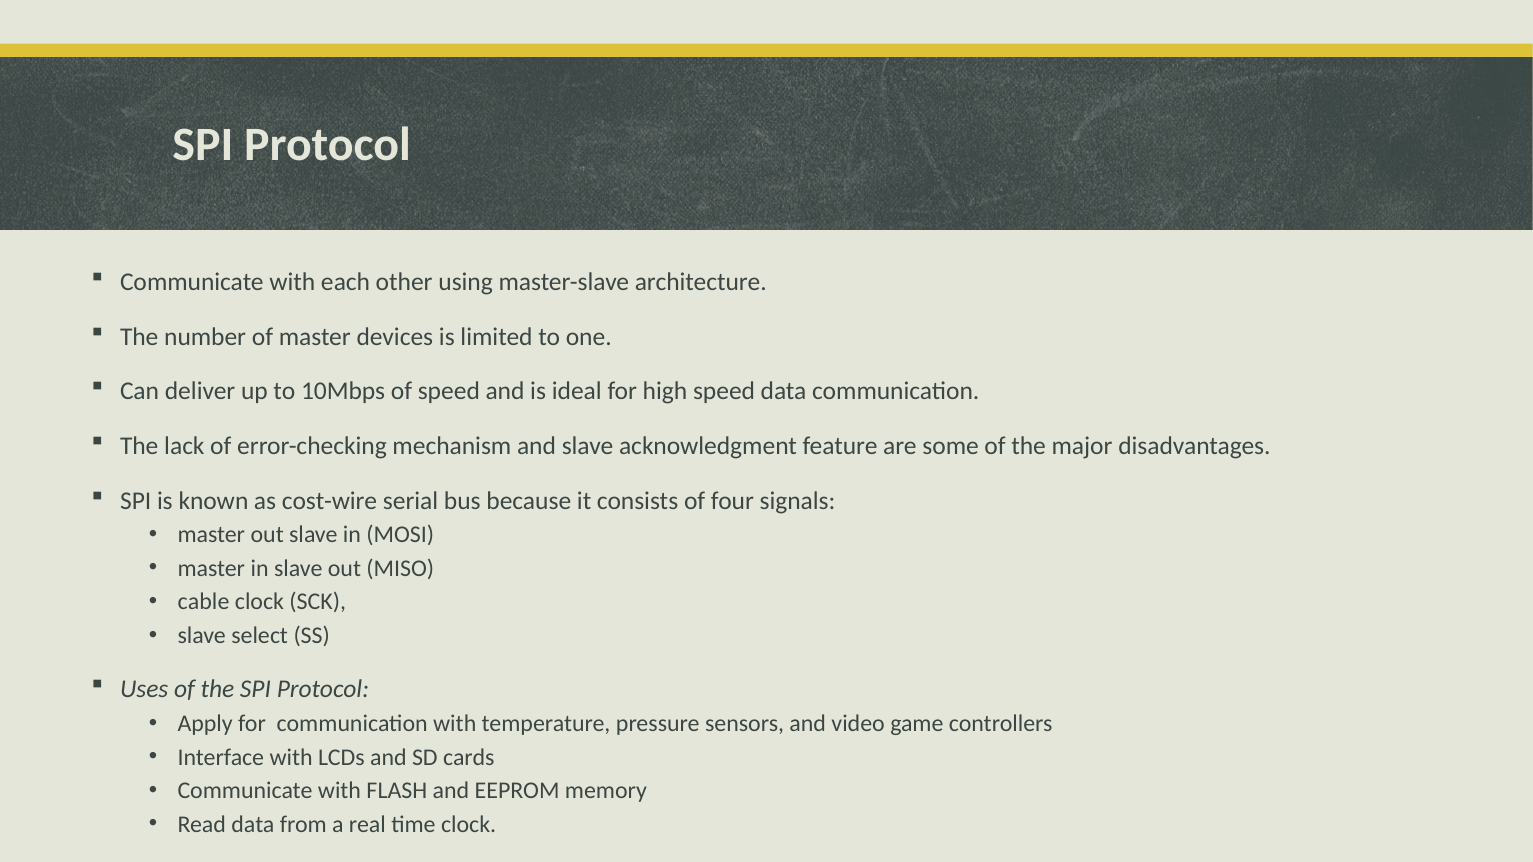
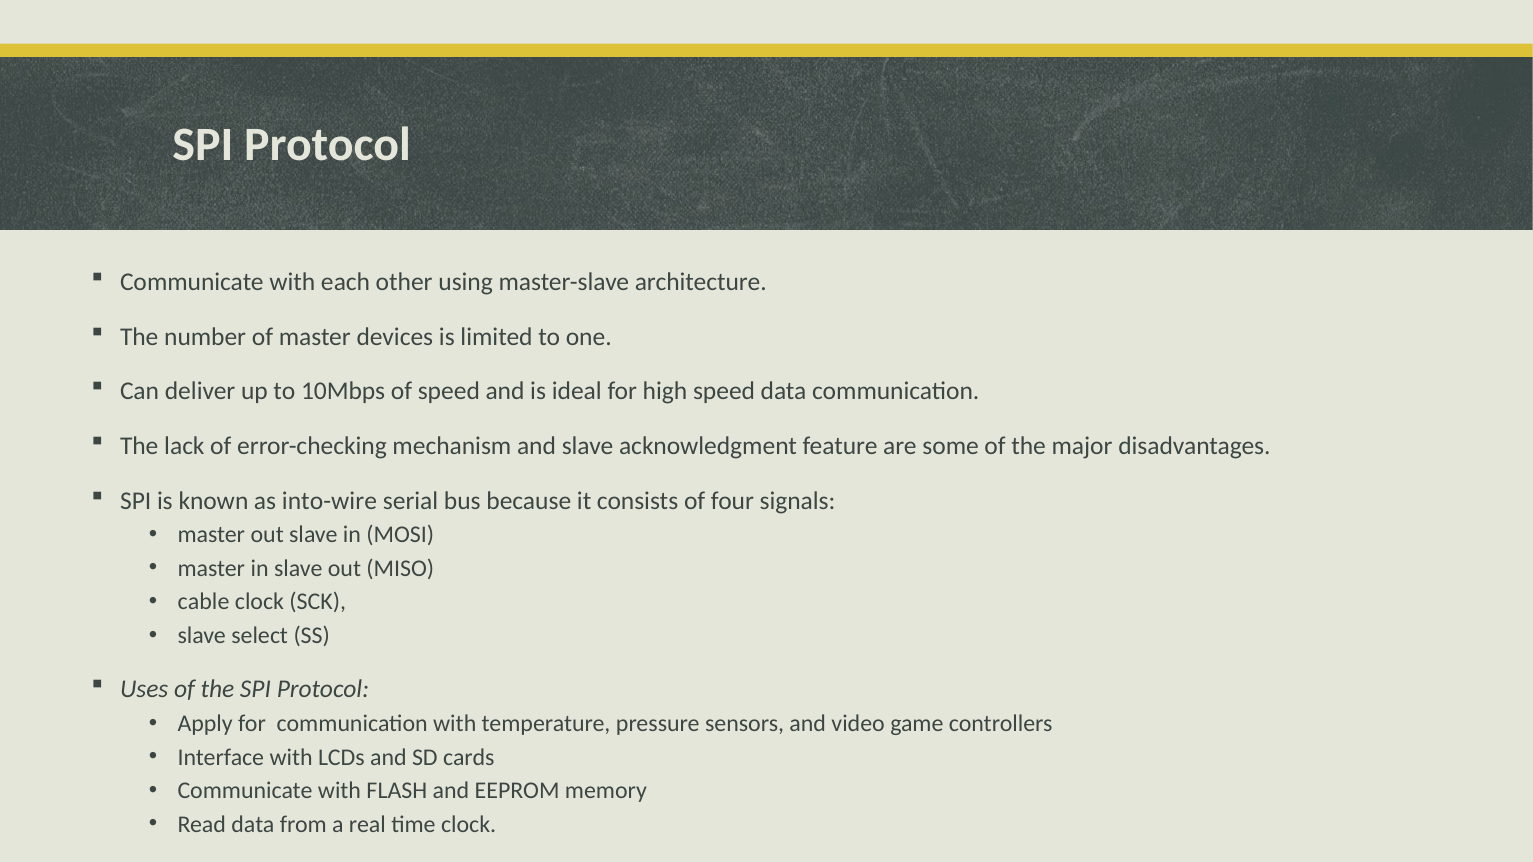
cost-wire: cost-wire -> into-wire
